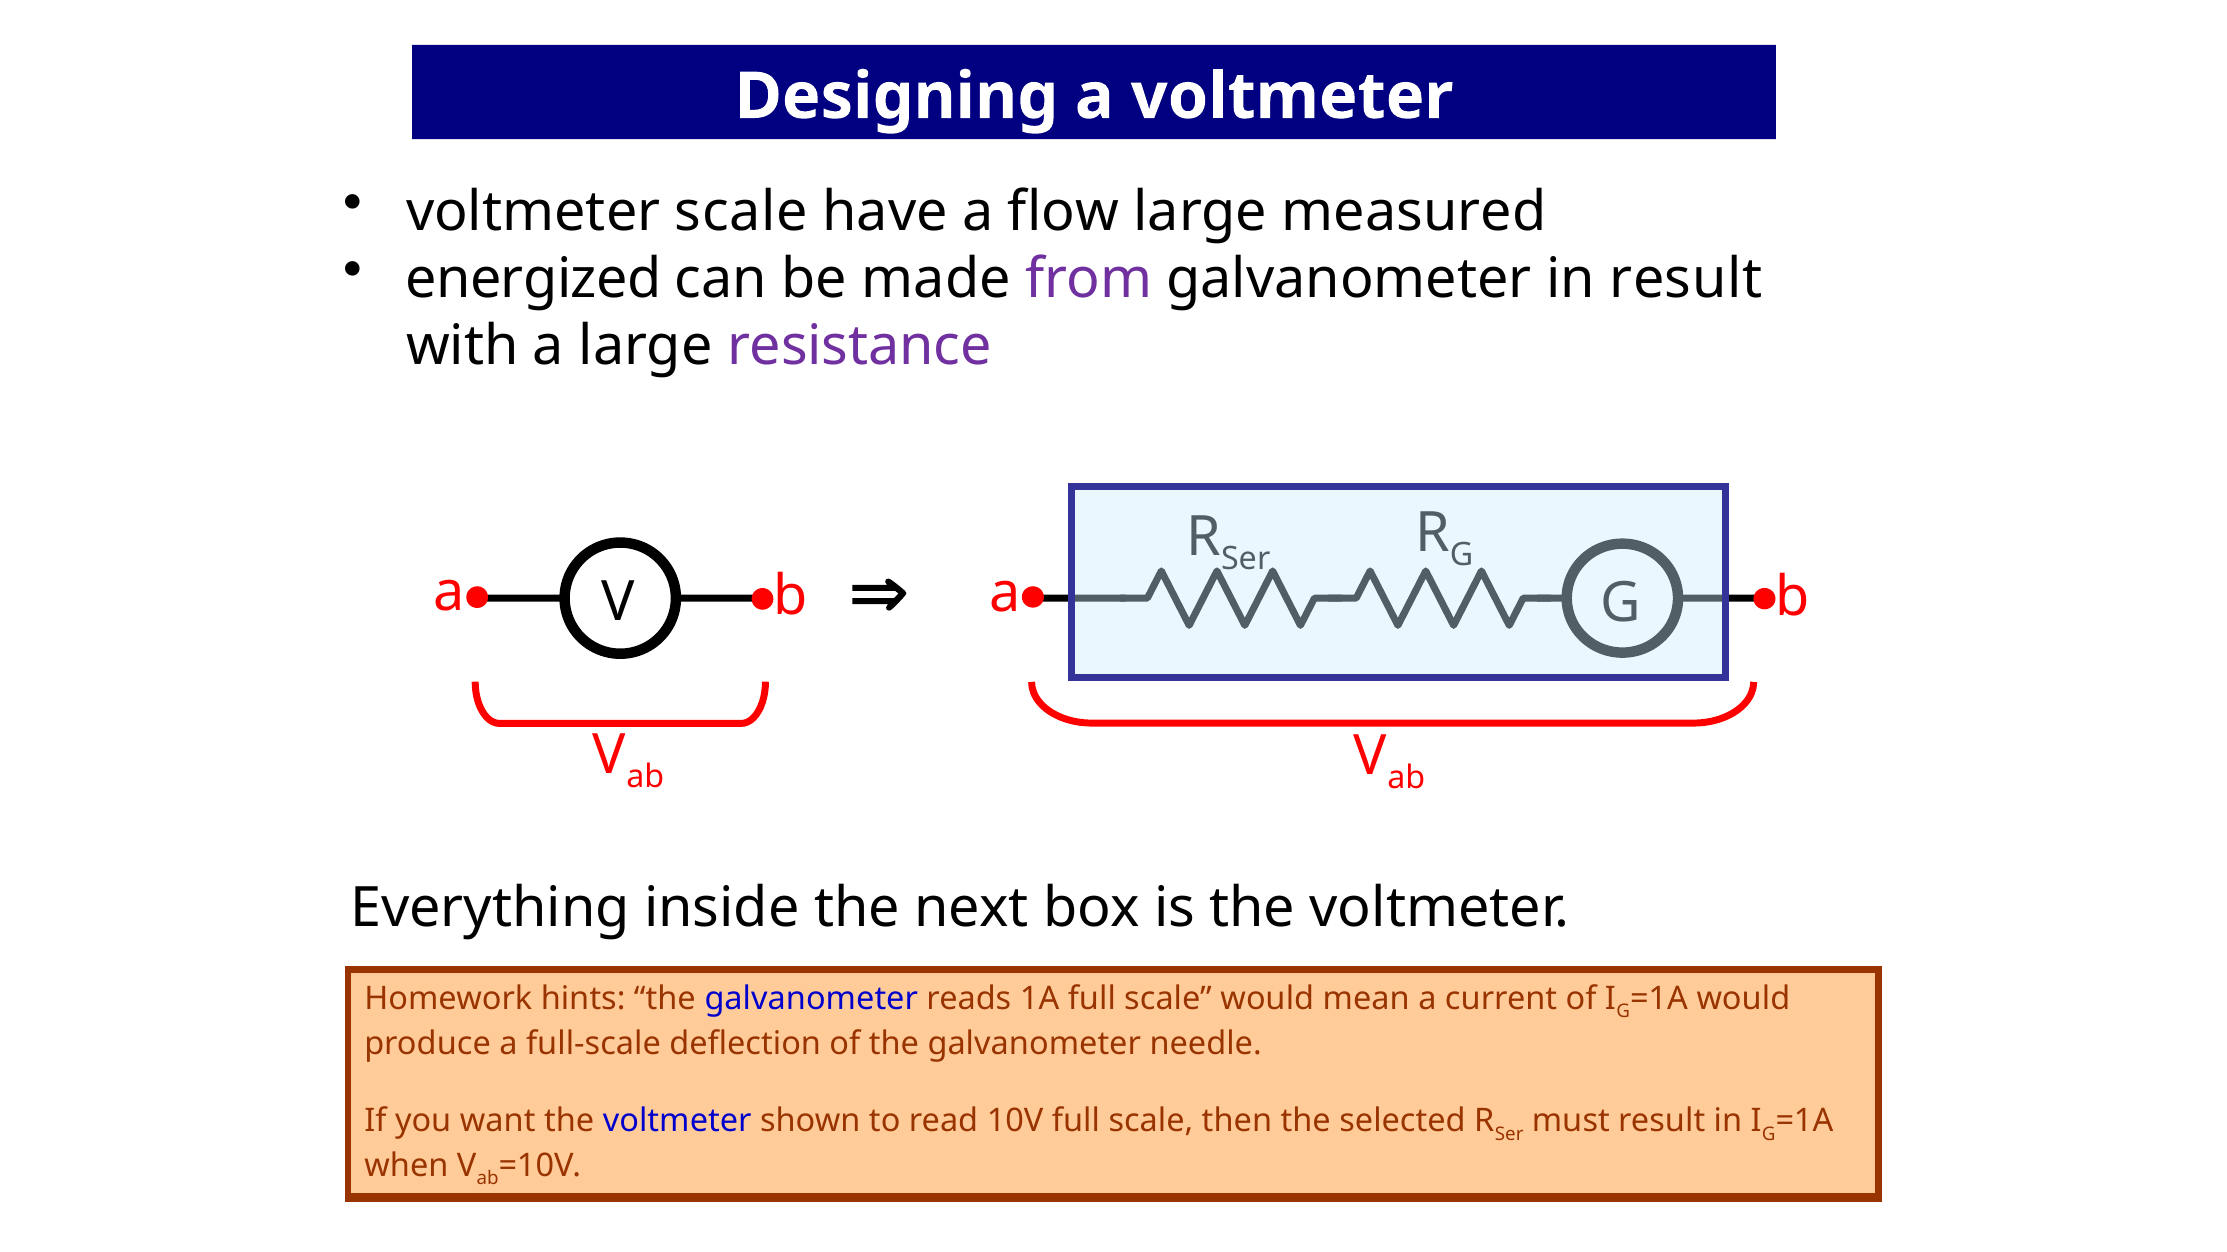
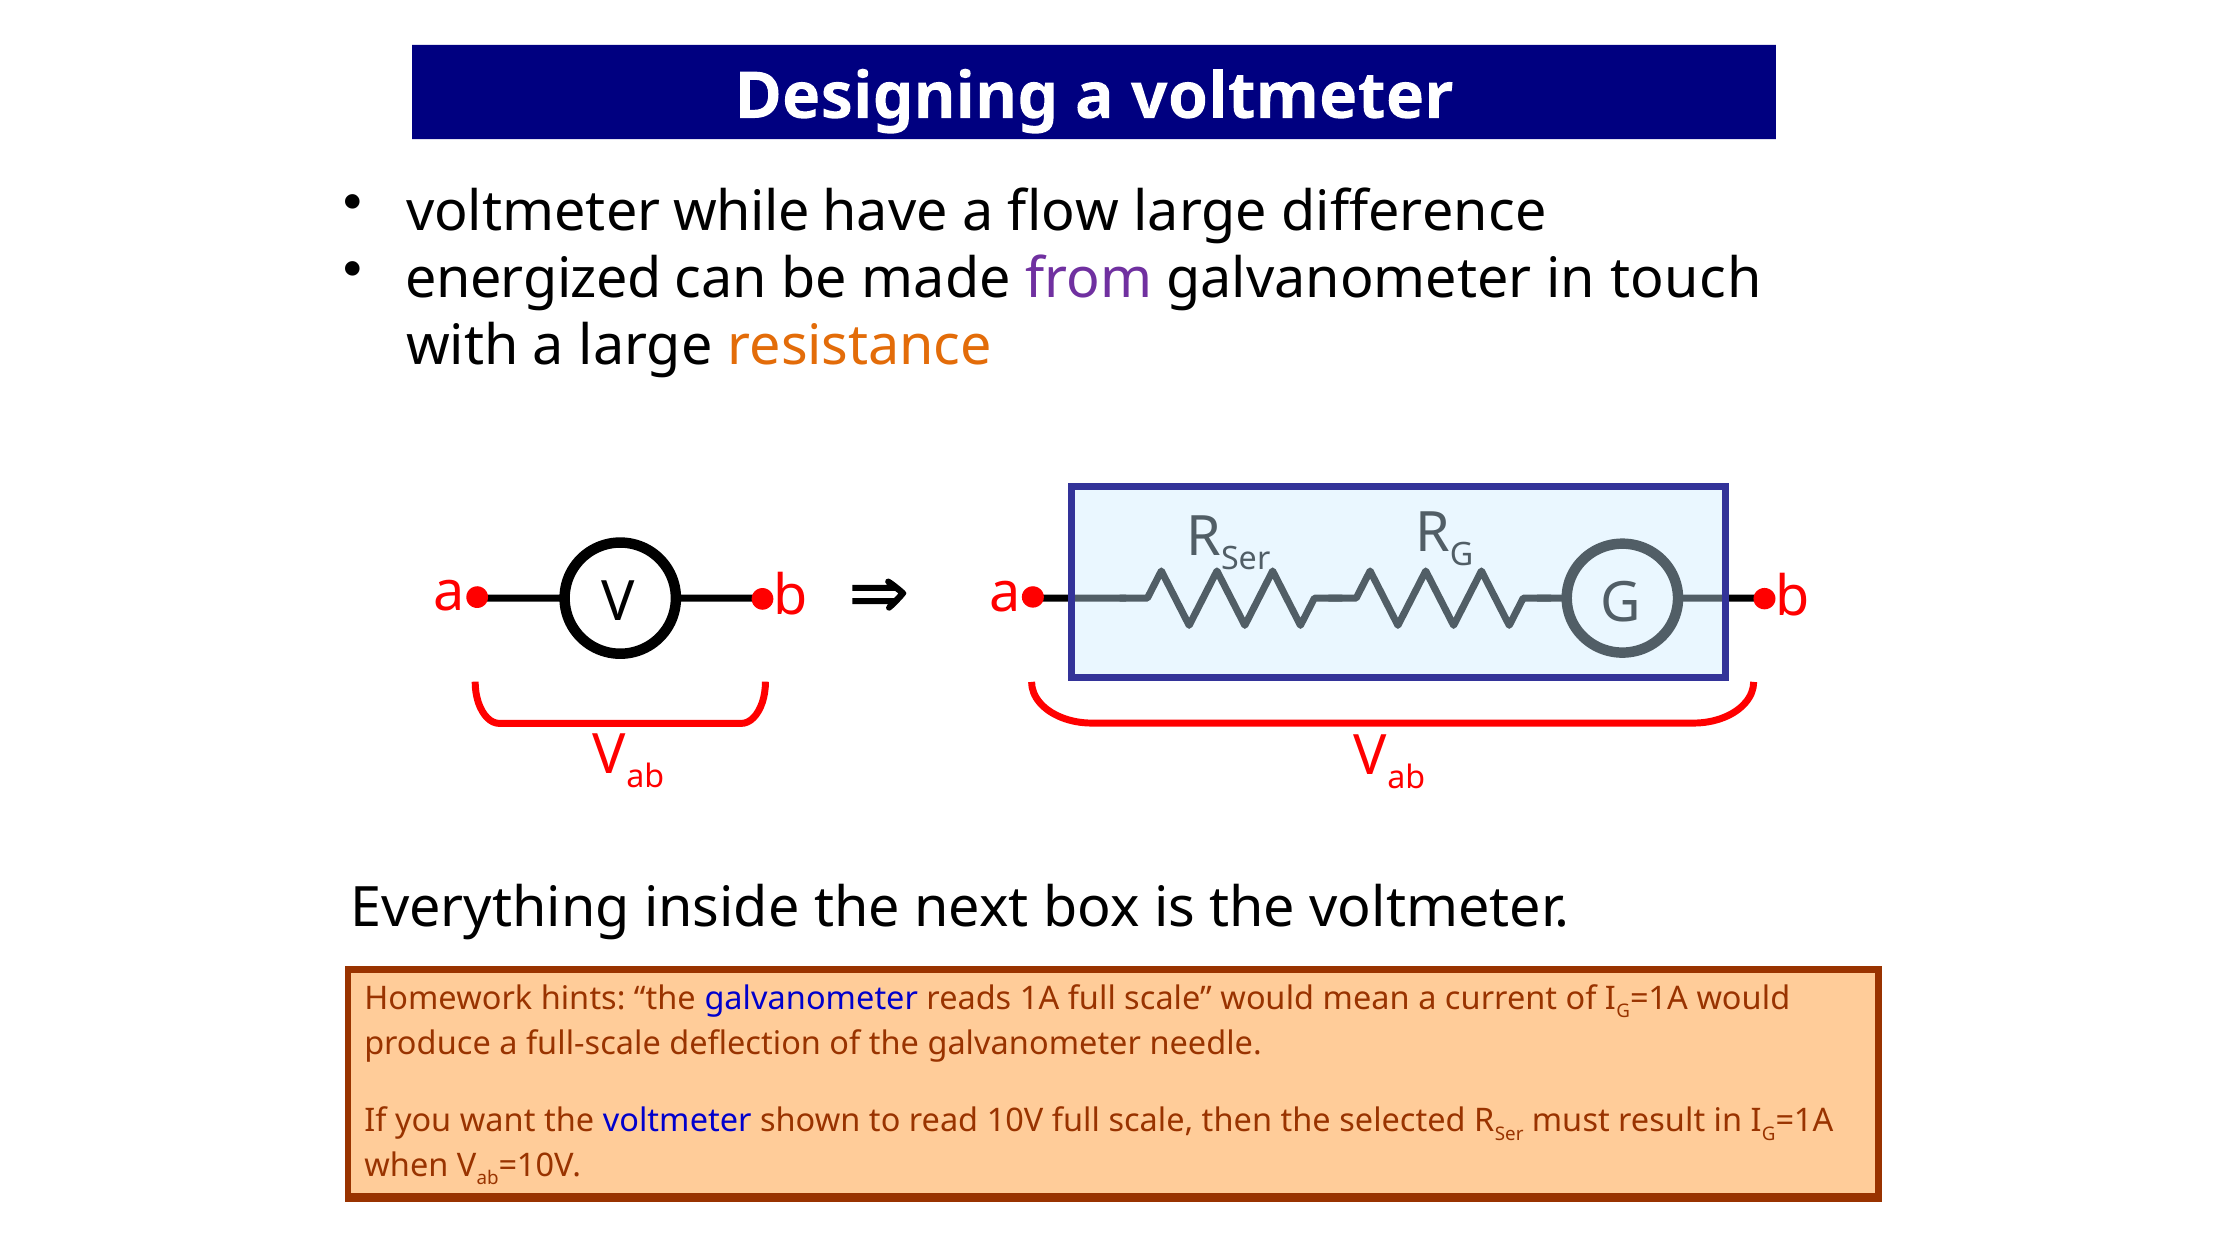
voltmeter scale: scale -> while
measured: measured -> difference
in result: result -> touch
resistance colour: purple -> orange
